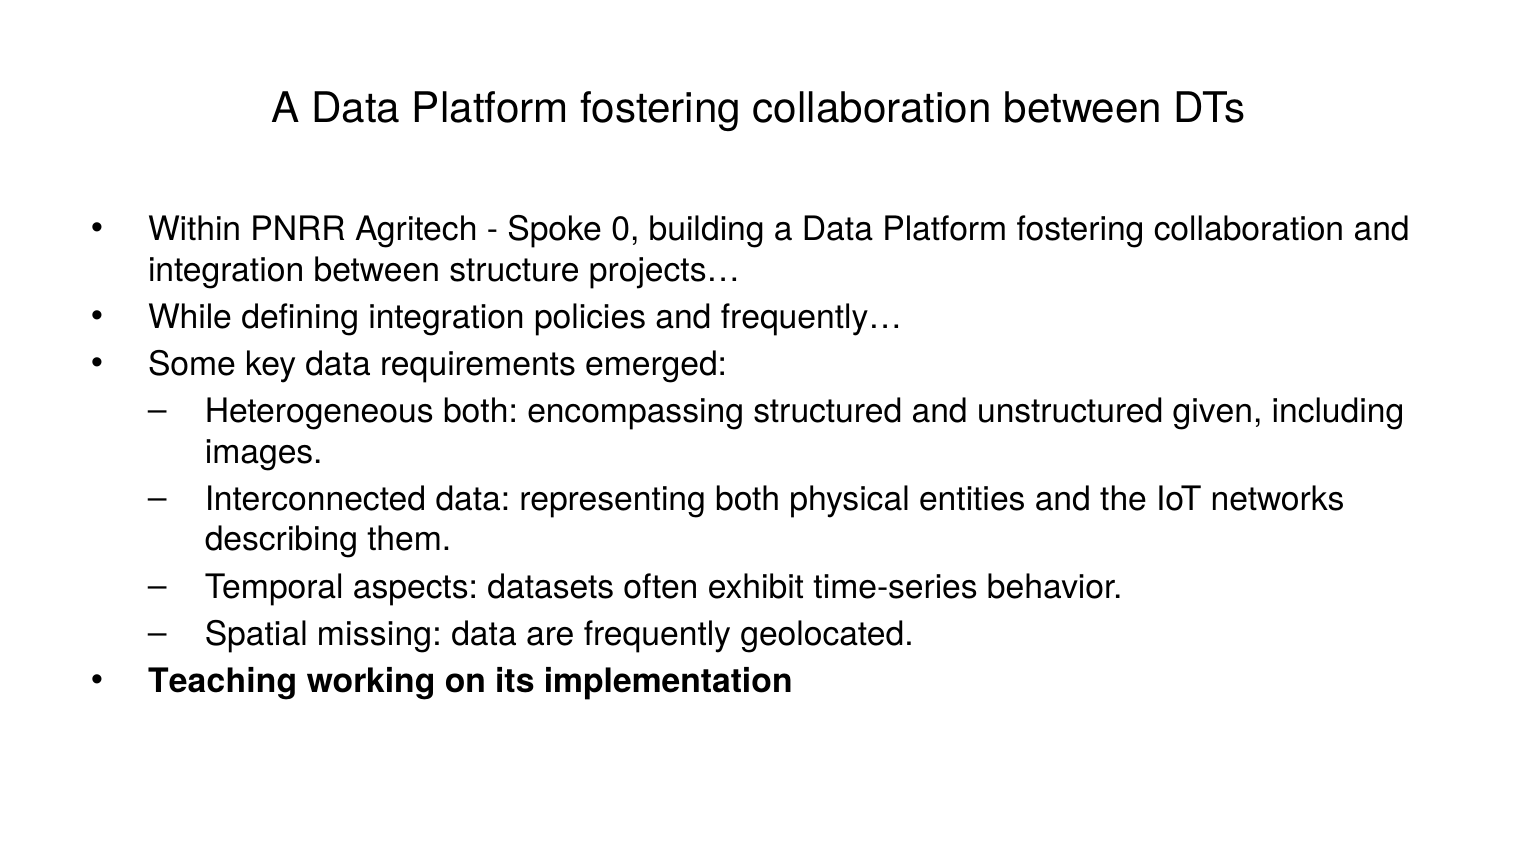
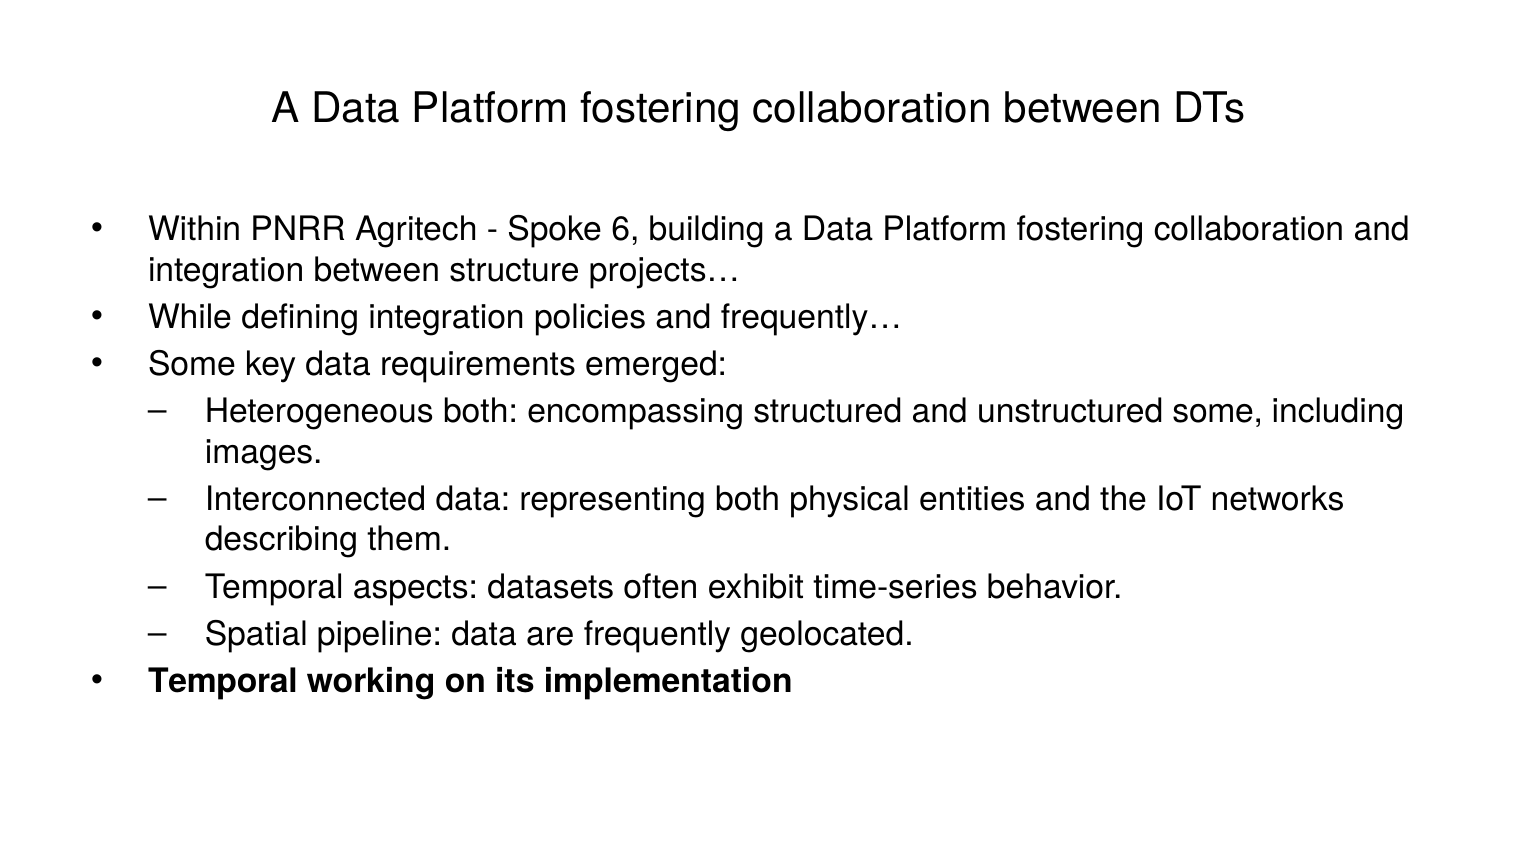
0: 0 -> 6
unstructured given: given -> some
missing: missing -> pipeline
Teaching at (223, 681): Teaching -> Temporal
